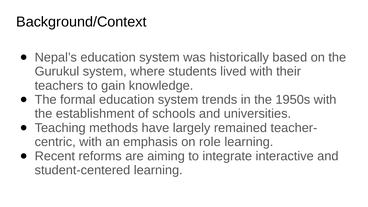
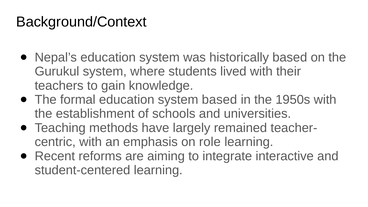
system trends: trends -> based
